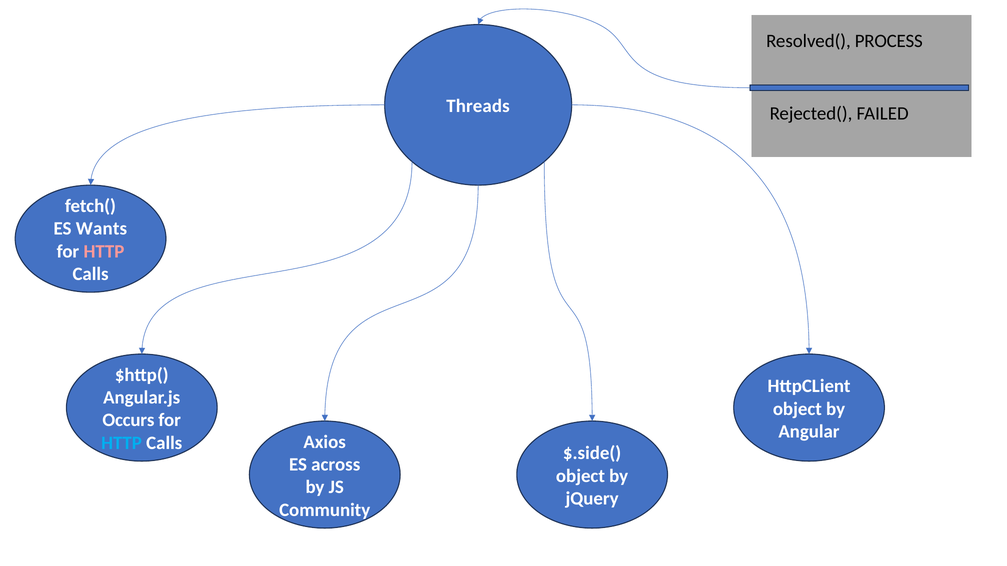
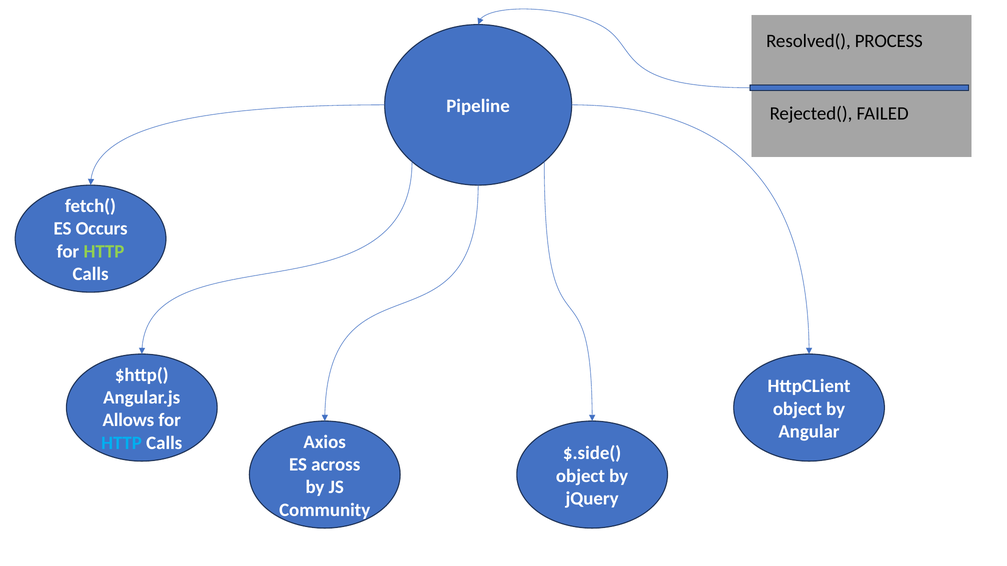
Threads: Threads -> Pipeline
Wants: Wants -> Occurs
HTTP at (104, 252) colour: pink -> light green
Occurs: Occurs -> Allows
